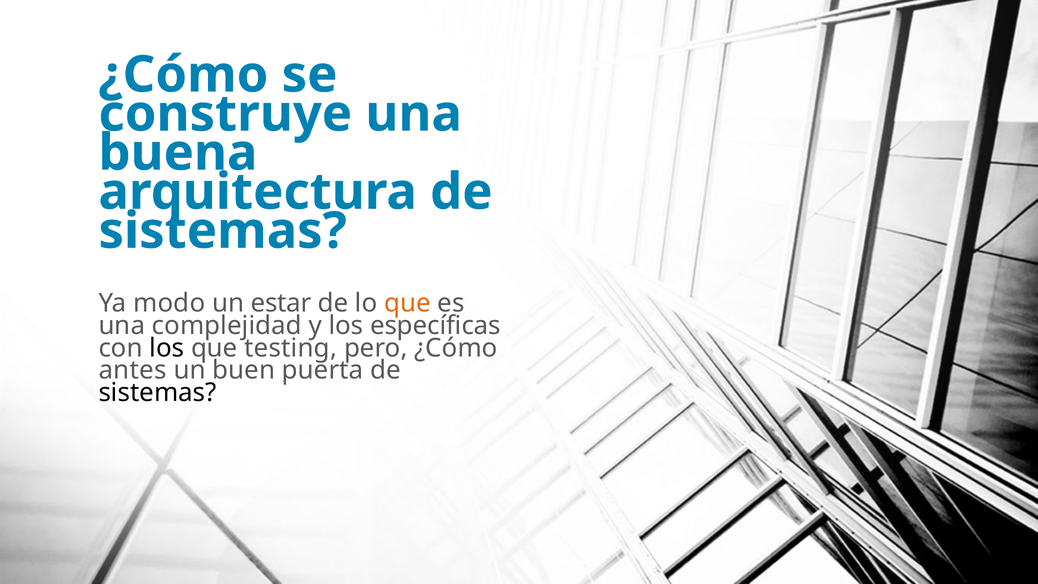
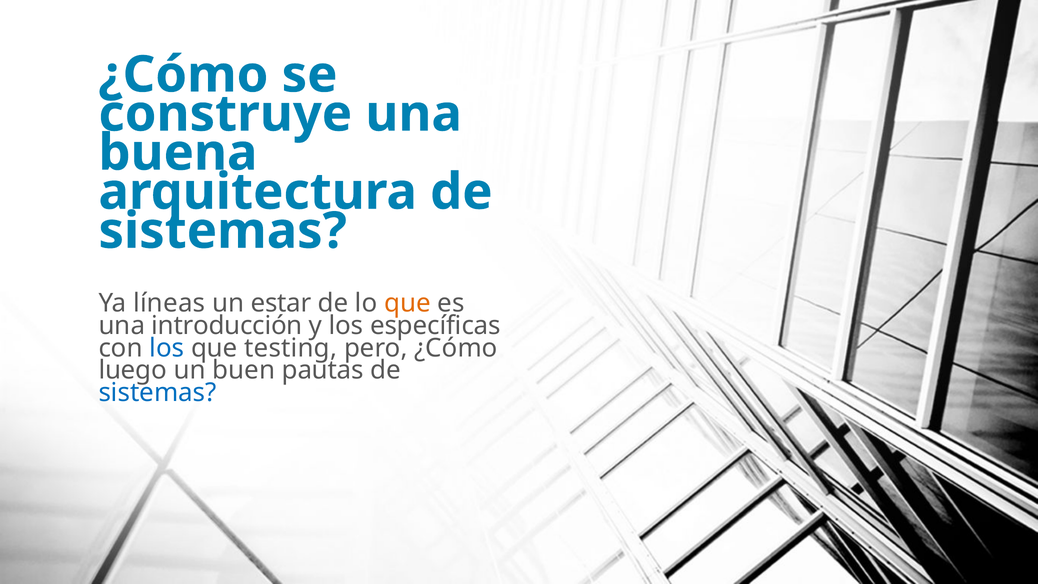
modo: modo -> líneas
complejidad: complejidad -> introducción
los at (167, 348) colour: black -> blue
antes: antes -> luego
puerta: puerta -> pautas
sistemas at (158, 393) colour: black -> blue
